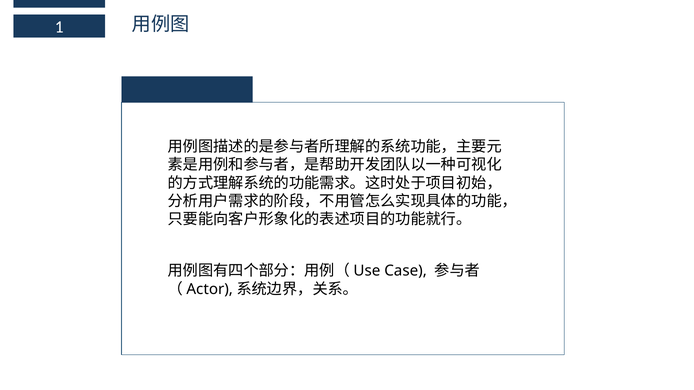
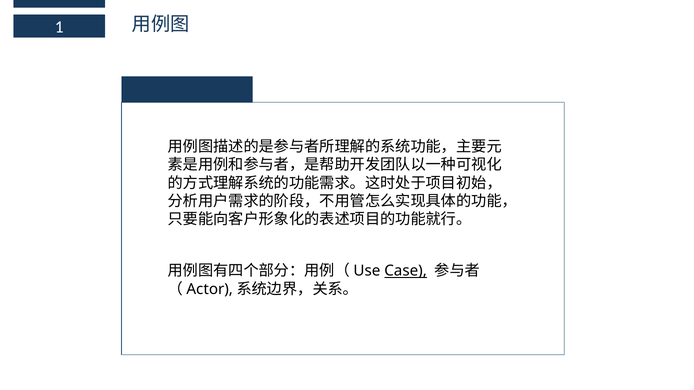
Case underline: none -> present
